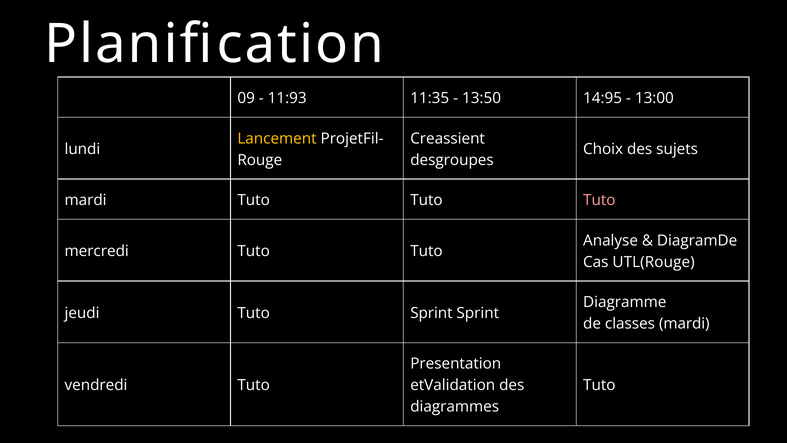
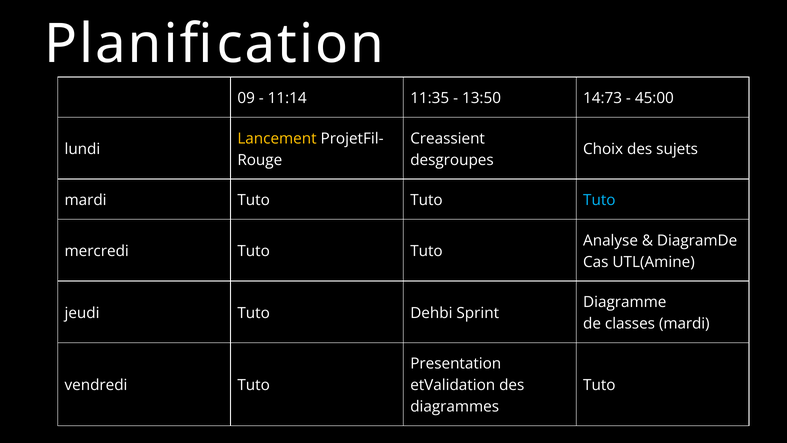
11:93: 11:93 -> 11:14
14:95: 14:95 -> 14:73
13:00: 13:00 -> 45:00
Tuto at (599, 200) colour: pink -> light blue
UTL(Rouge: UTL(Rouge -> UTL(Amine
Tuto Sprint: Sprint -> Dehbi
